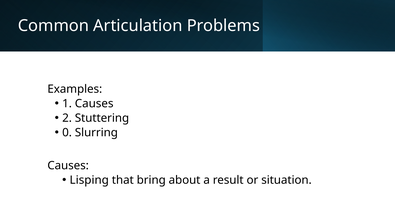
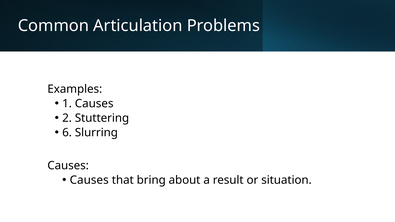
0: 0 -> 6
Lisping at (89, 180): Lisping -> Causes
